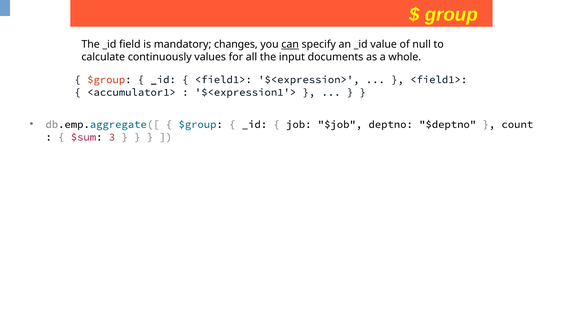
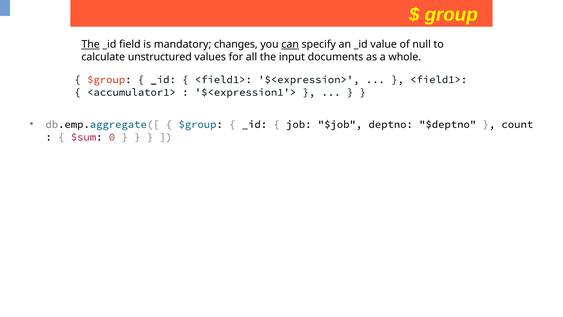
The at (91, 44) underline: none -> present
continuously: continuously -> unstructured
3: 3 -> 0
